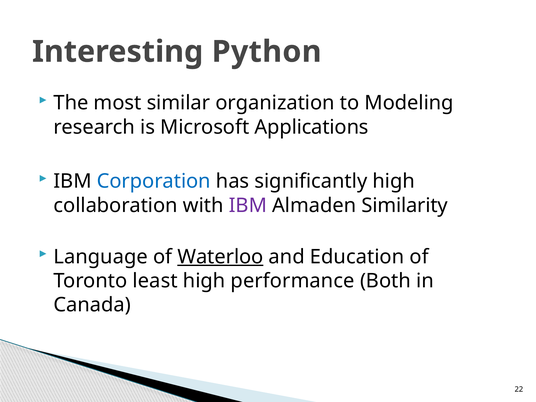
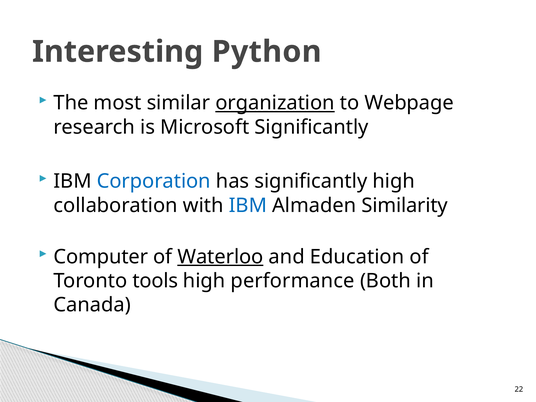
organization underline: none -> present
Modeling: Modeling -> Webpage
Microsoft Applications: Applications -> Significantly
IBM at (248, 205) colour: purple -> blue
Language: Language -> Computer
least: least -> tools
